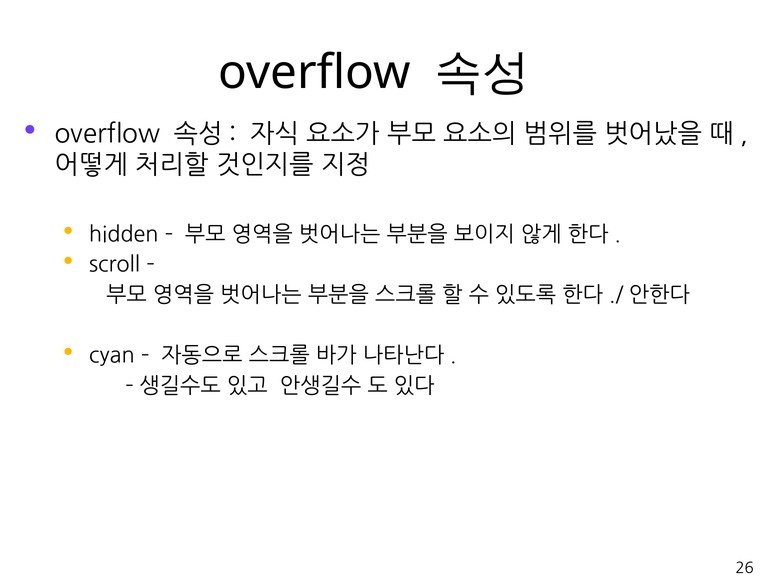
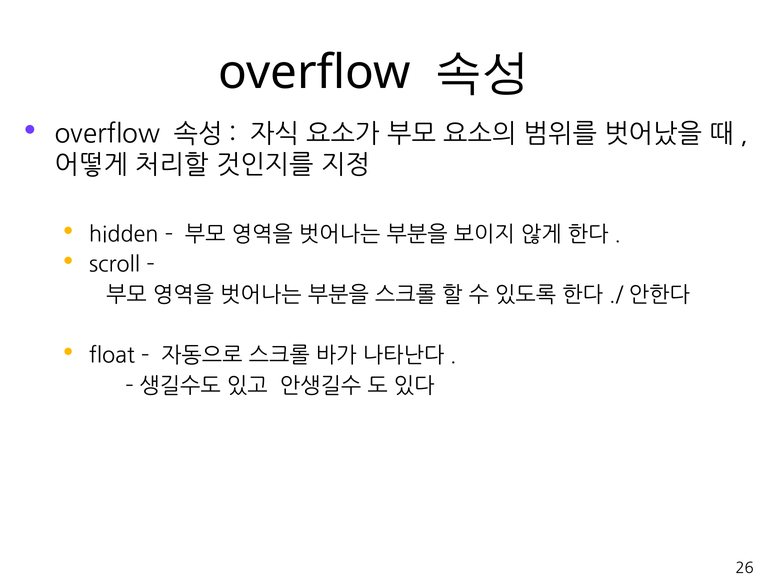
cyan: cyan -> float
